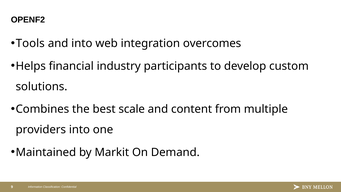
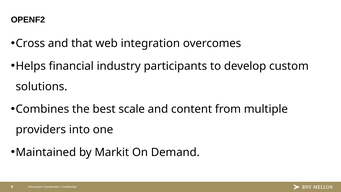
Tools: Tools -> Cross
and into: into -> that
